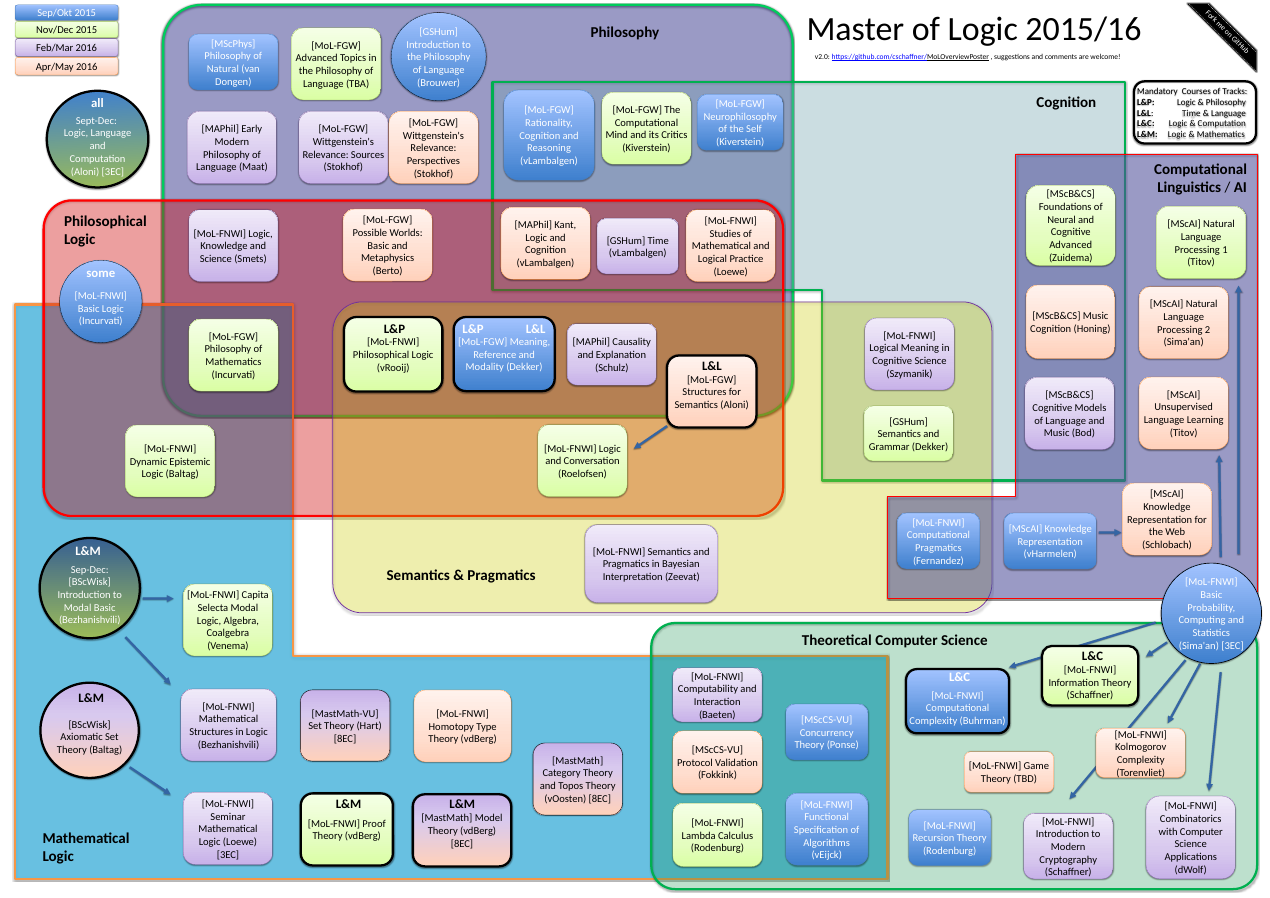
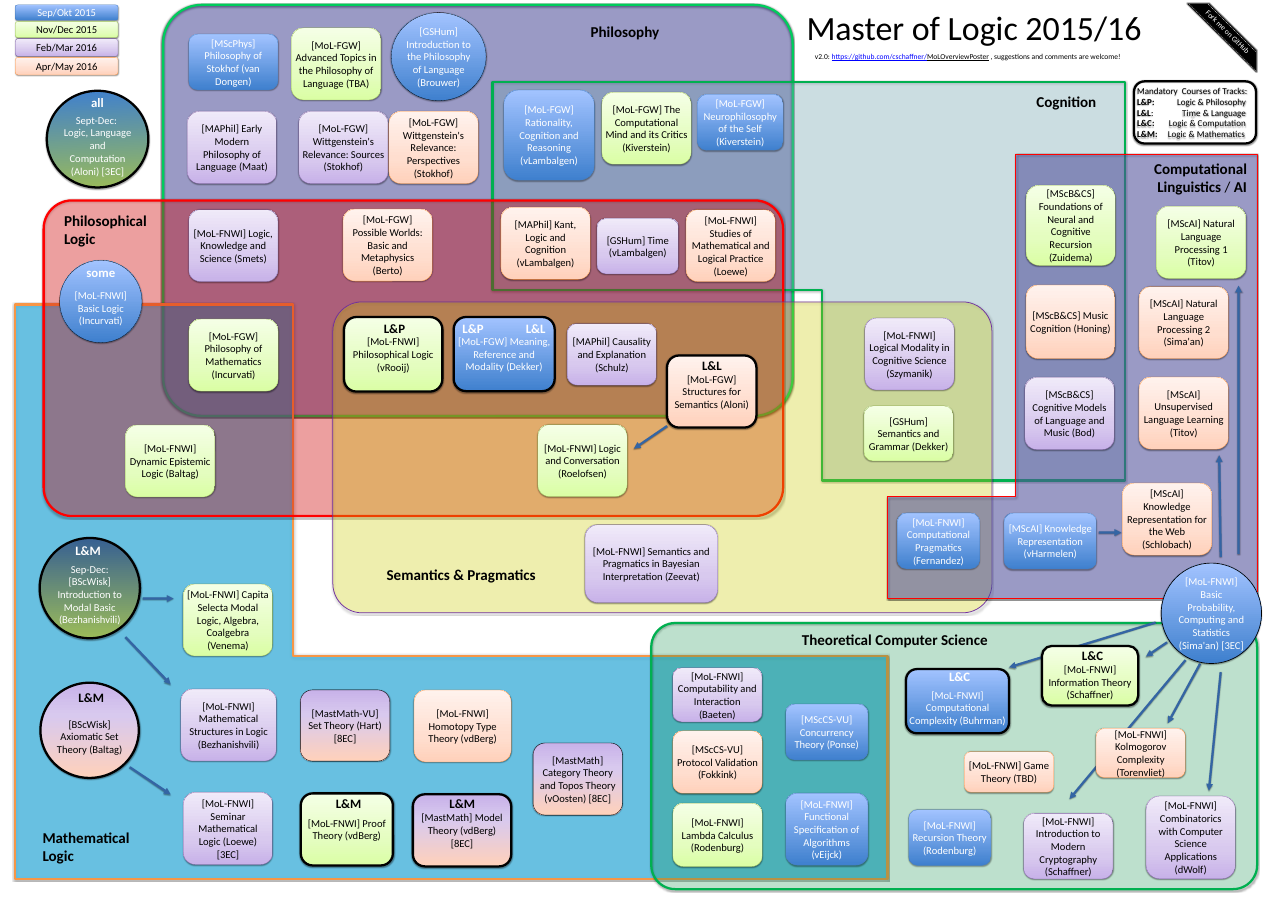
Natural at (223, 69): Natural -> Stokhof
Advanced at (1071, 245): Advanced -> Recursion
Logical Meaning: Meaning -> Modality
